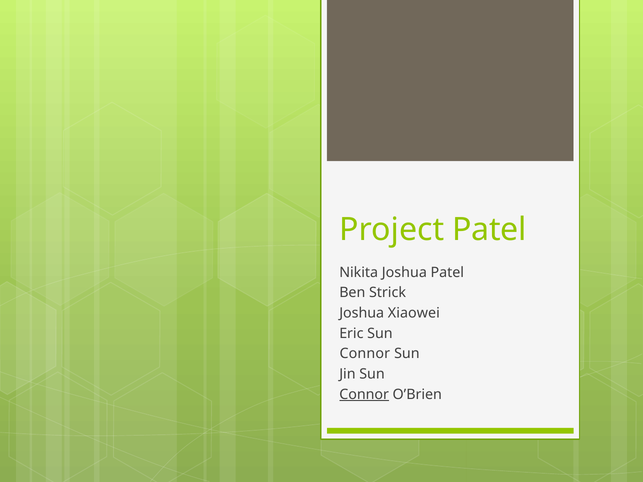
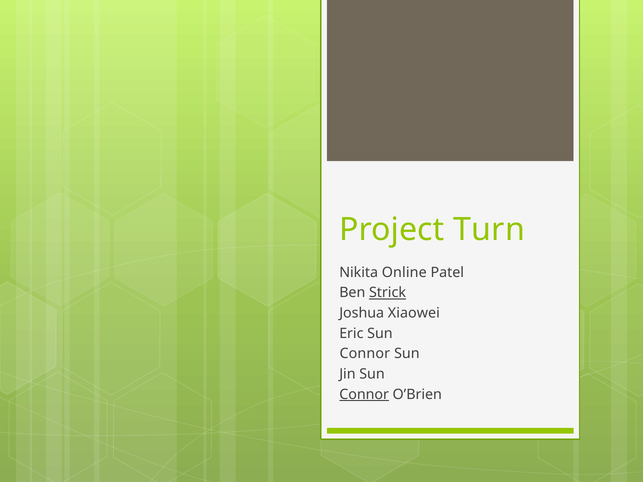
Project Patel: Patel -> Turn
Nikita Joshua: Joshua -> Online
Strick underline: none -> present
